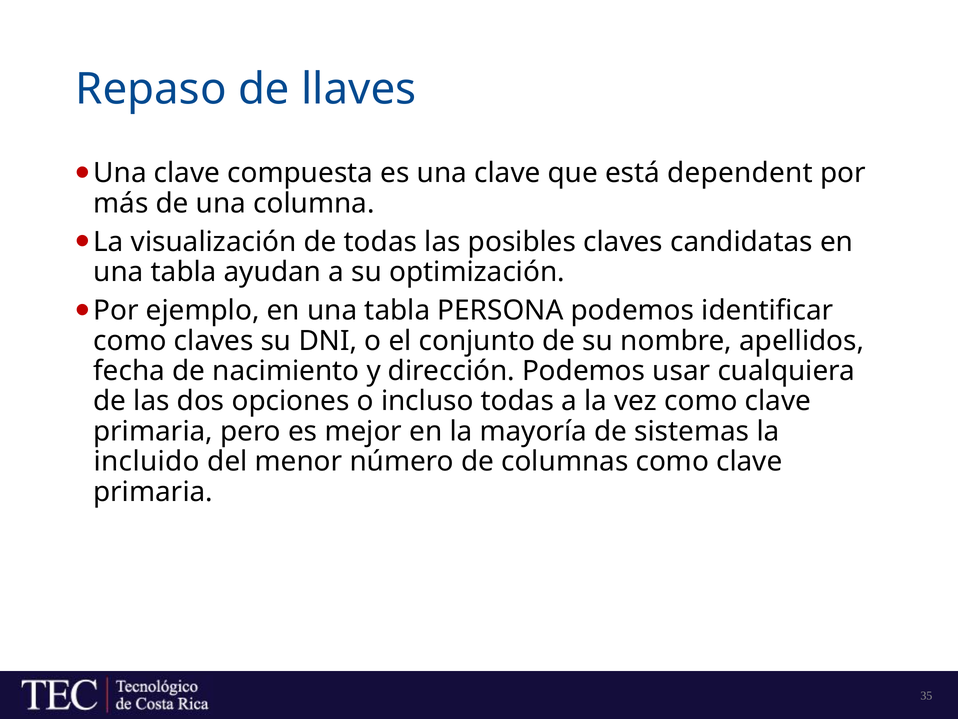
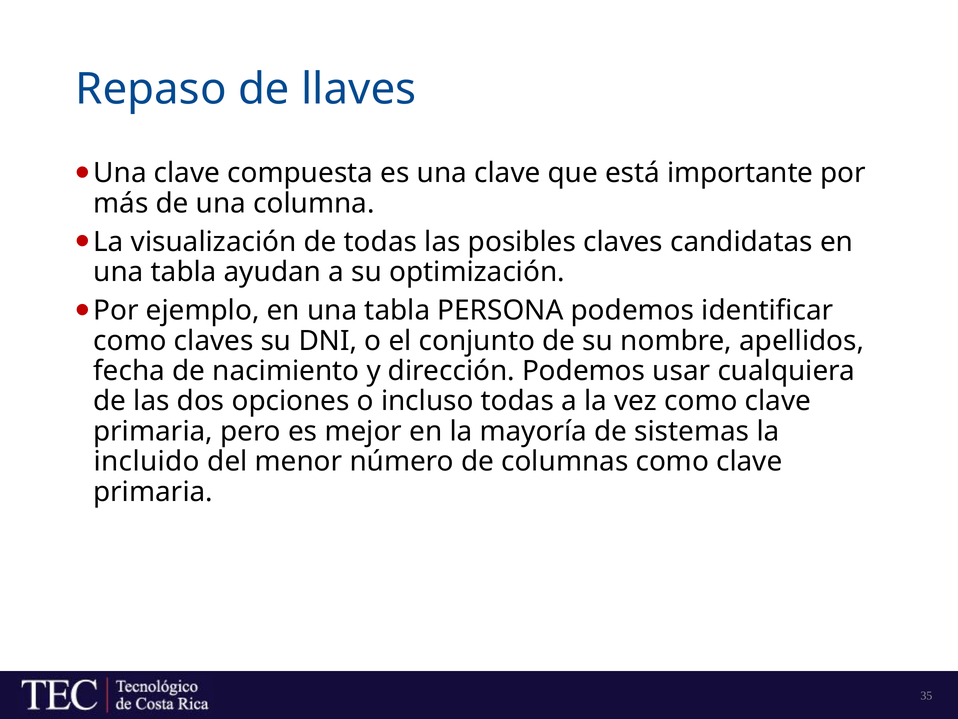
dependent: dependent -> importante
